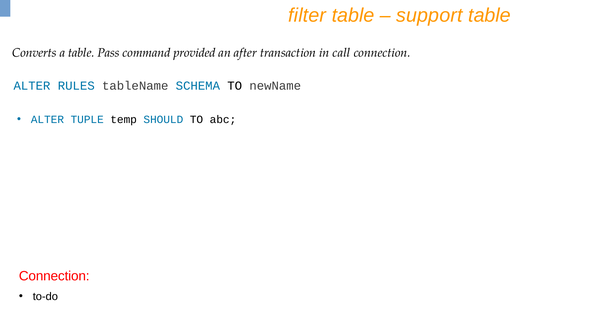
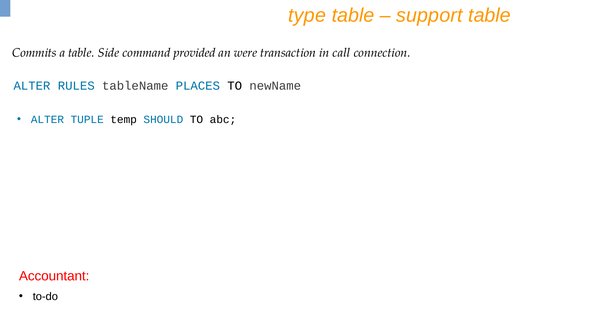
filter: filter -> type
Converts: Converts -> Commits
Pass: Pass -> Side
after: after -> were
SCHEMA: SCHEMA -> PLACES
Connection at (54, 276): Connection -> Accountant
